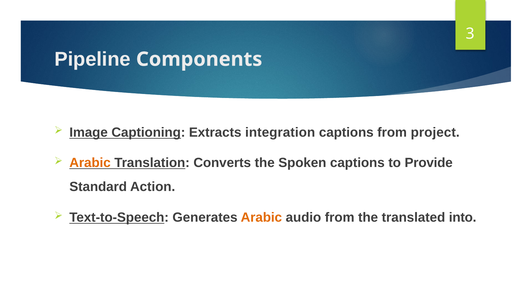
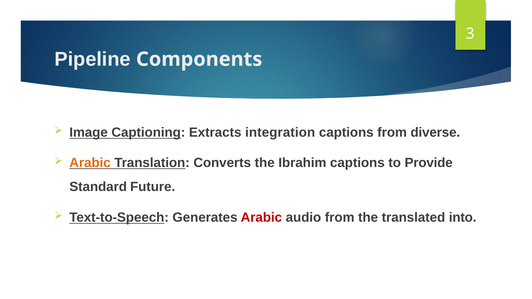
project: project -> diverse
Spoken: Spoken -> Ibrahim
Action: Action -> Future
Arabic at (261, 218) colour: orange -> red
